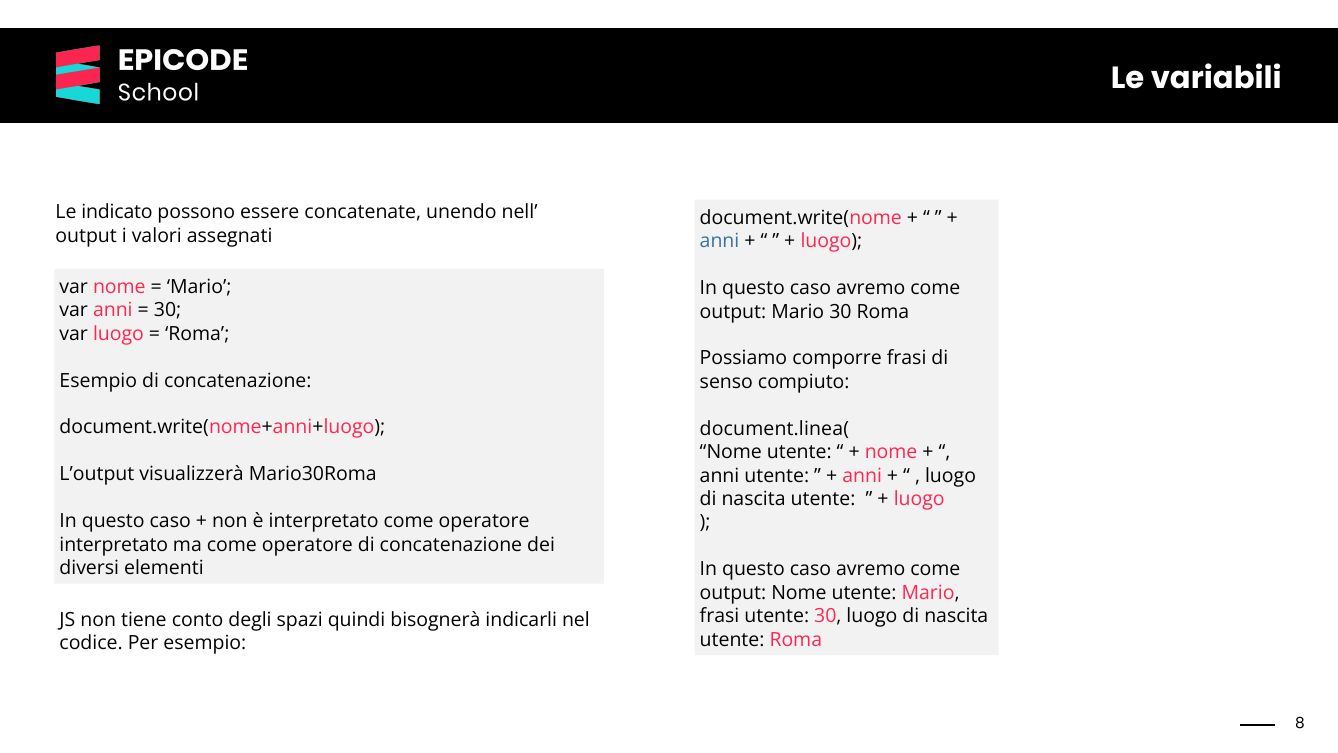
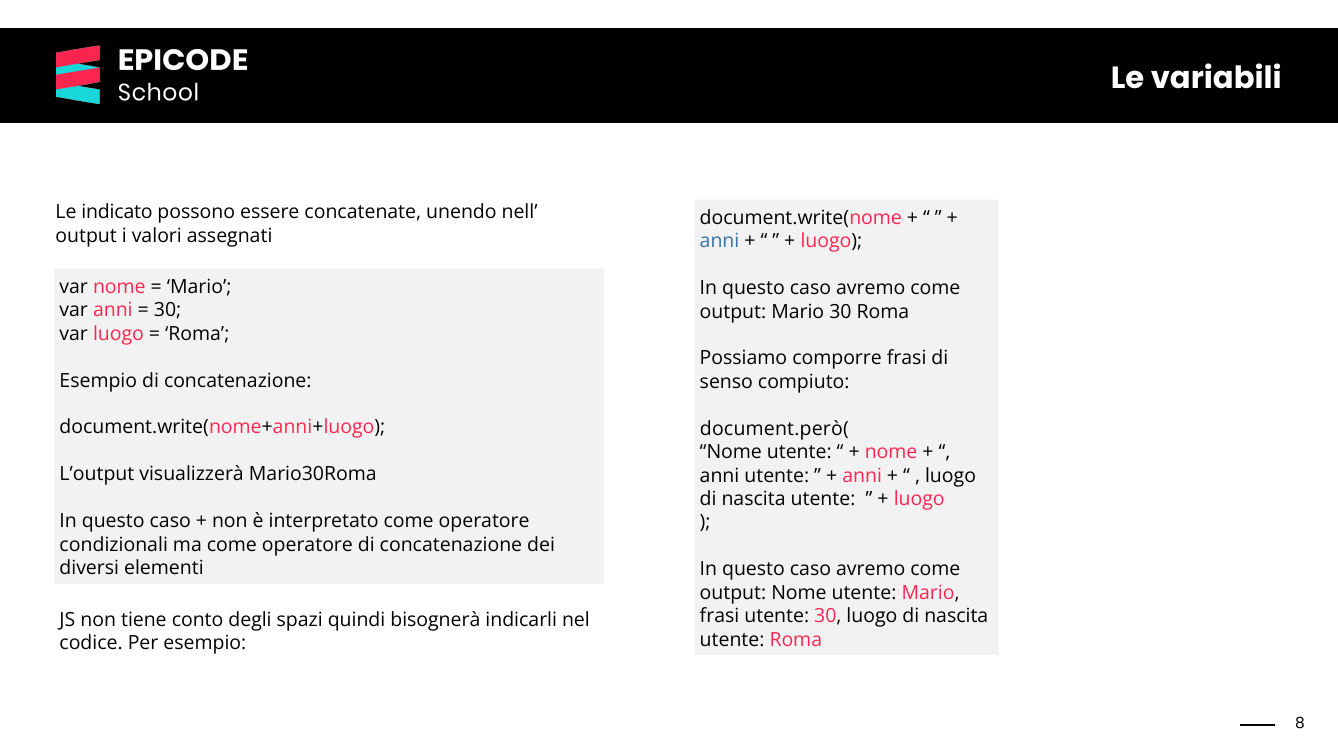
document.linea(: document.linea( -> document.però(
interpretato at (114, 544): interpretato -> condizionali
